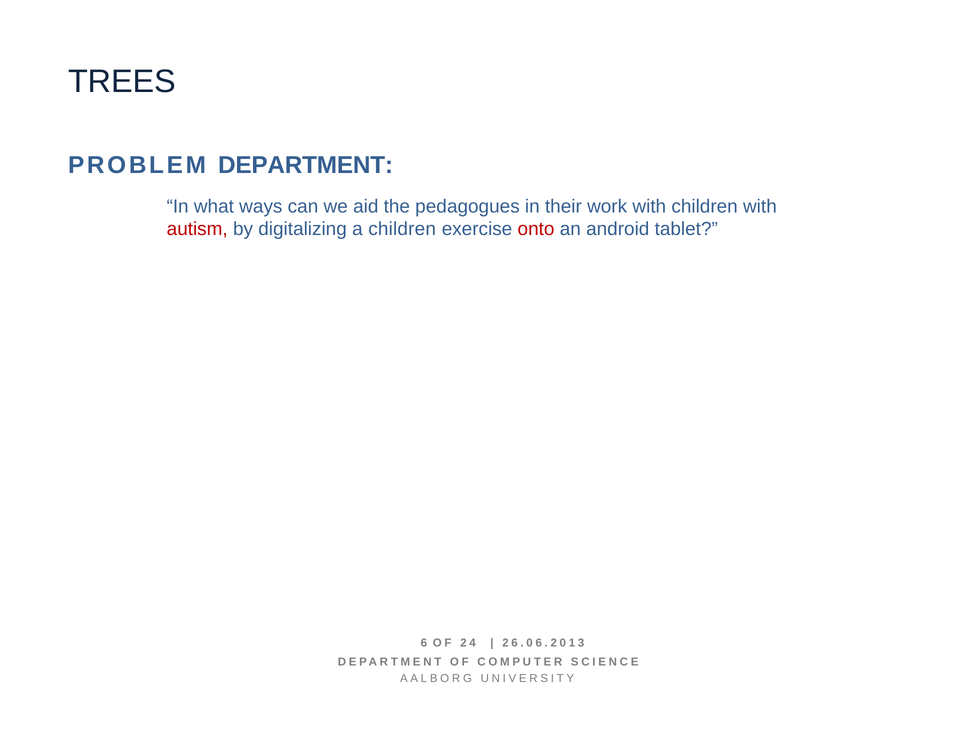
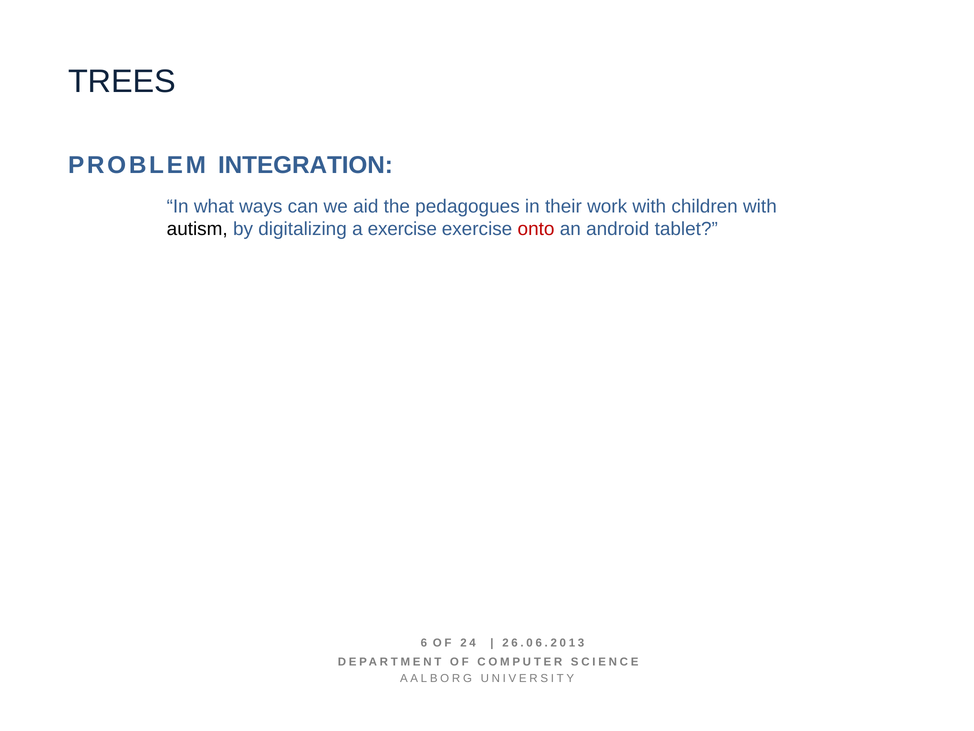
PROBLEM DEPARTMENT: DEPARTMENT -> INTEGRATION
autism colour: red -> black
a children: children -> exercise
